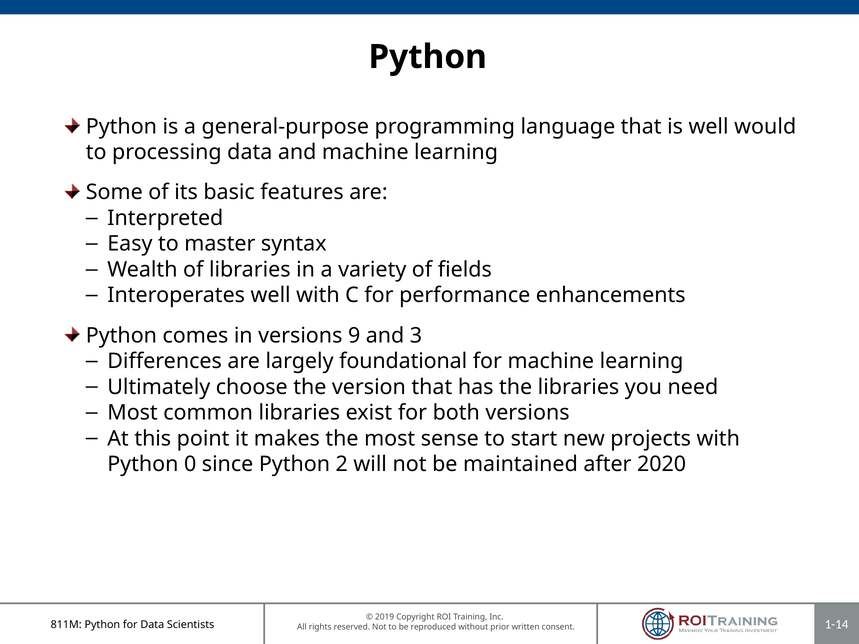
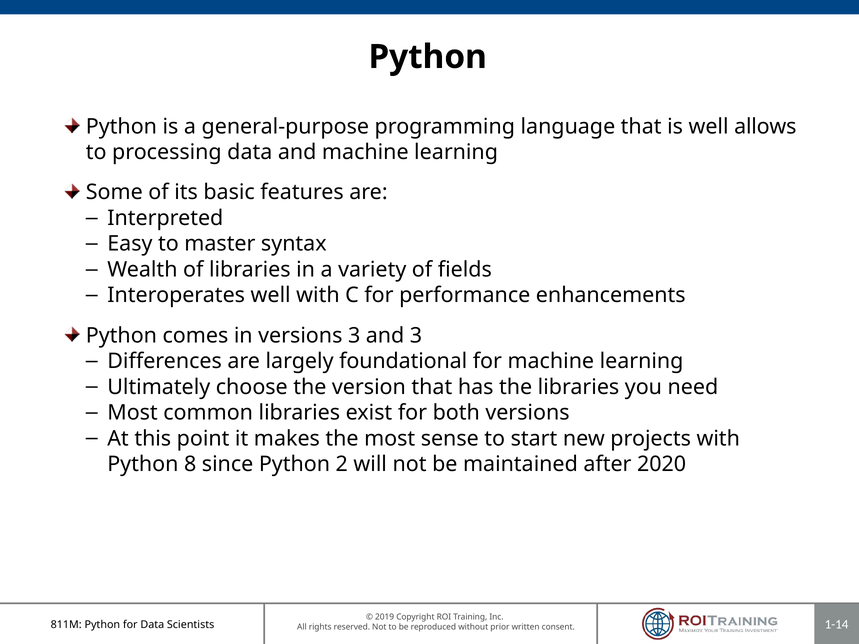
would: would -> allows
versions 9: 9 -> 3
0: 0 -> 8
